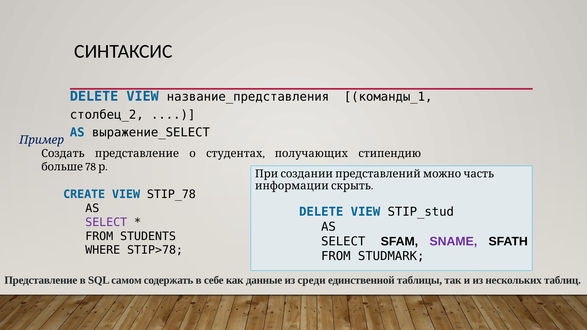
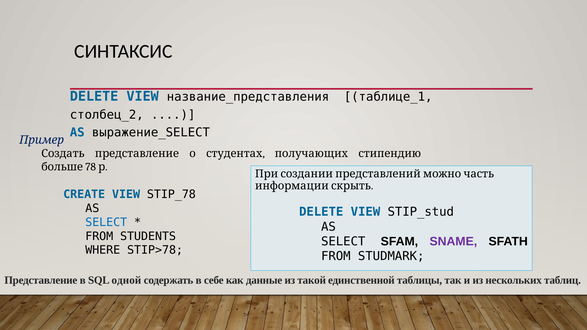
команды_1: команды_1 -> таблице_1
SELECT at (106, 222) colour: purple -> blue
самом: самом -> одной
среди: среди -> такой
